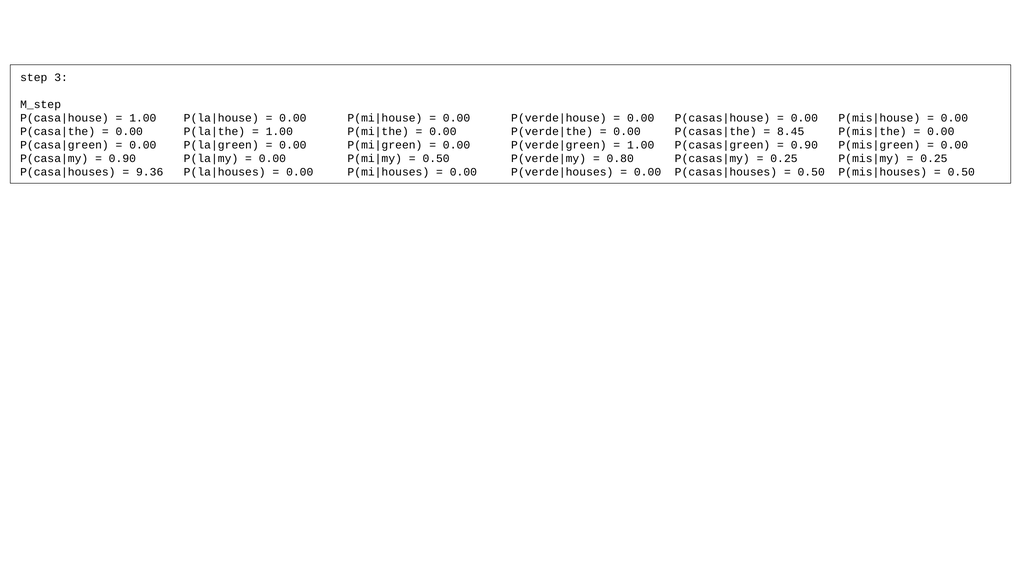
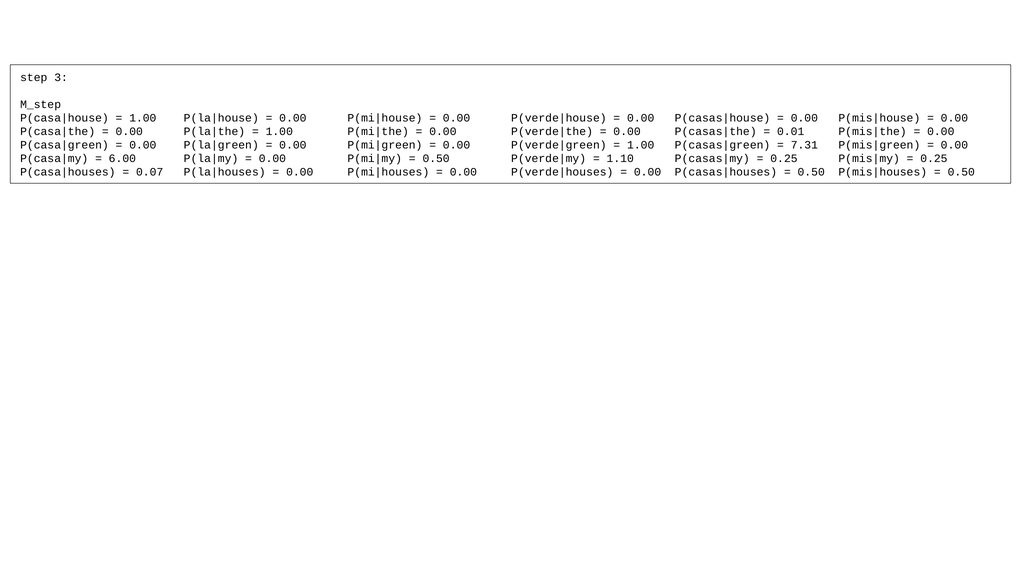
8.45: 8.45 -> 0.01
0.90 at (804, 145): 0.90 -> 7.31
0.90 at (122, 159): 0.90 -> 6.00
0.80: 0.80 -> 1.10
9.36: 9.36 -> 0.07
